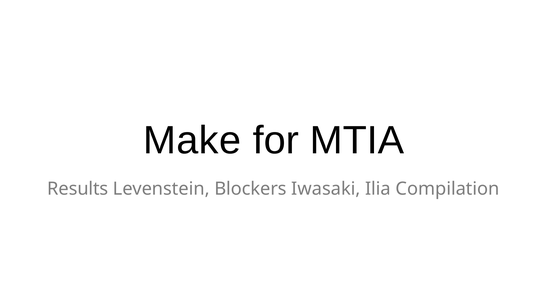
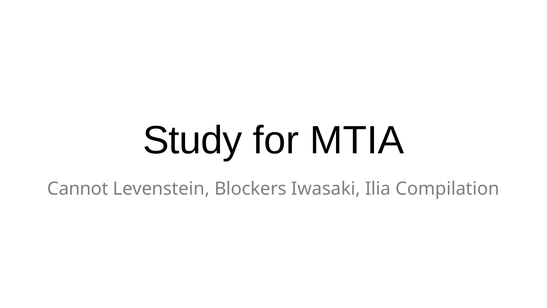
Make: Make -> Study
Results: Results -> Cannot
